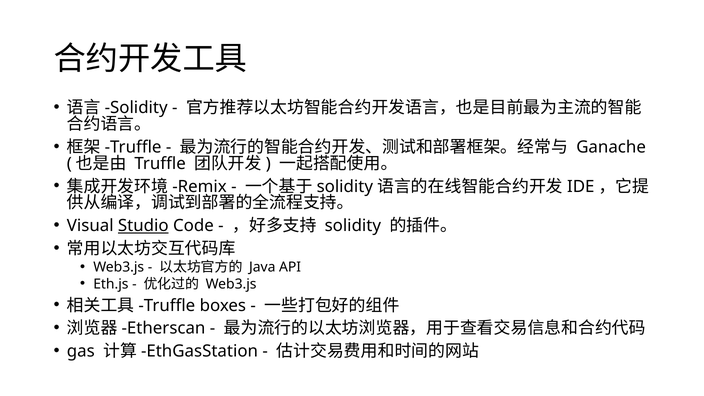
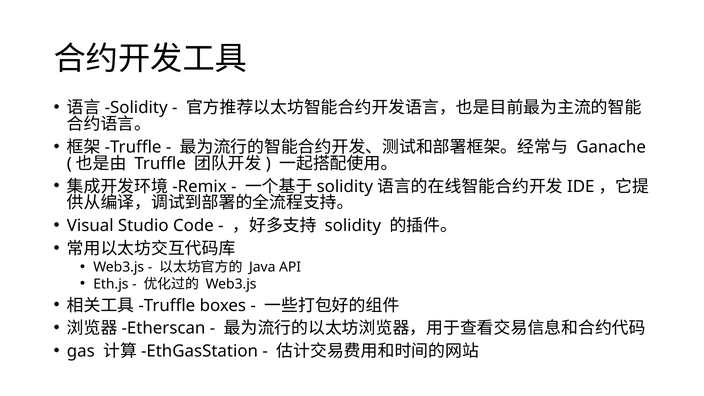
Studio underline: present -> none
